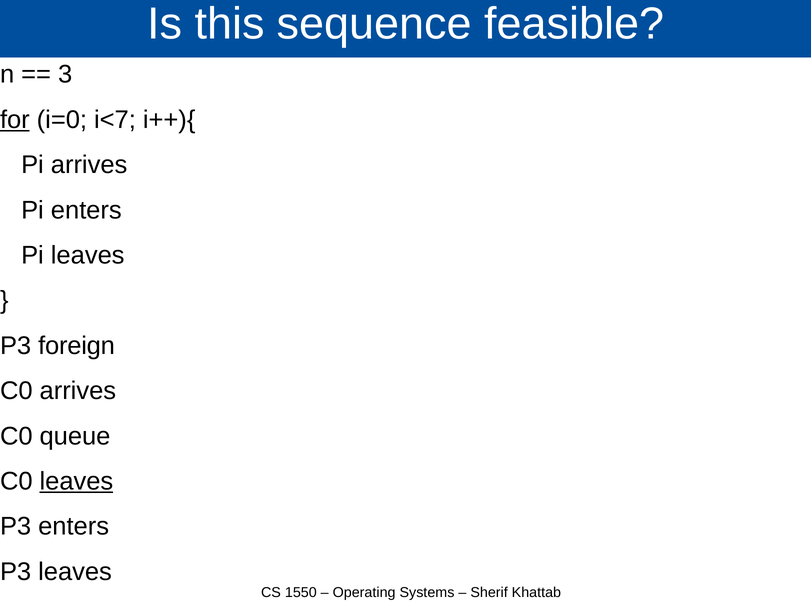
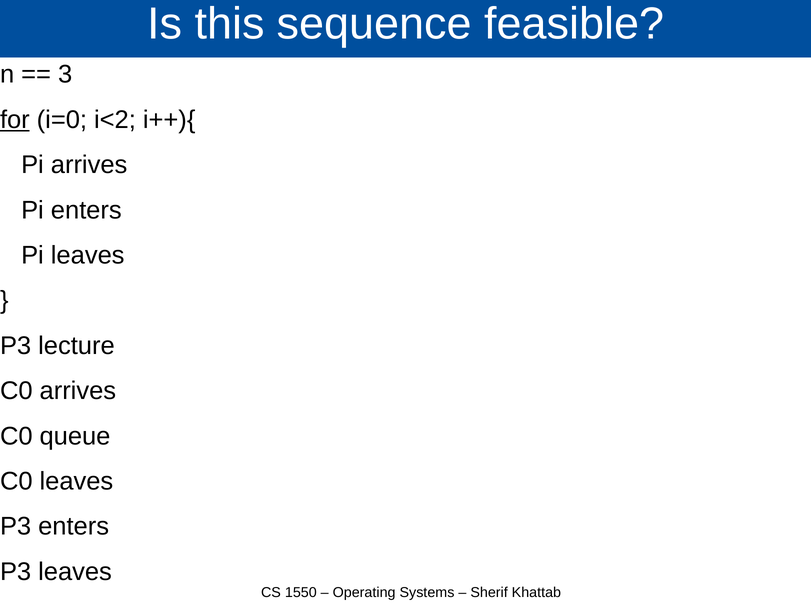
i<7: i<7 -> i<2
foreign: foreign -> lecture
leaves at (76, 481) underline: present -> none
